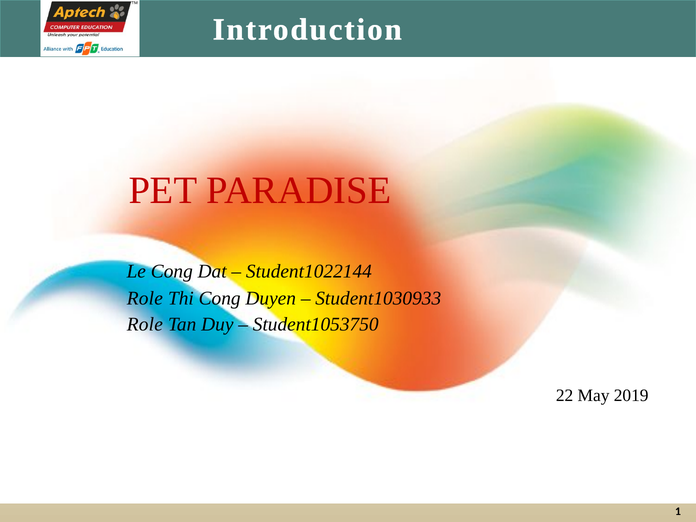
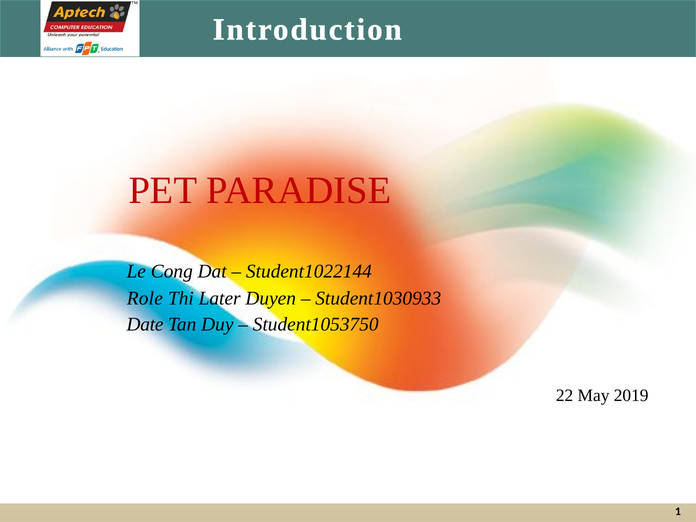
Thi Cong: Cong -> Later
Role at (145, 324): Role -> Date
